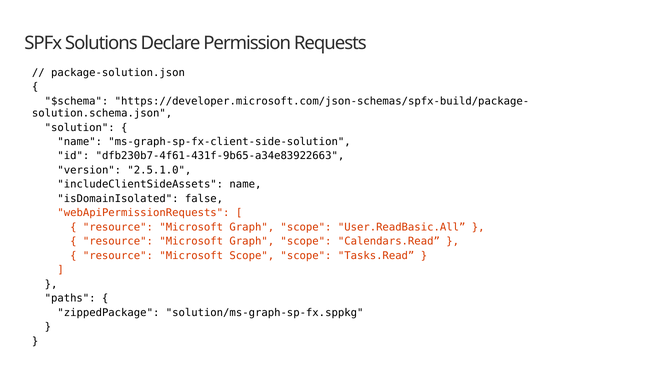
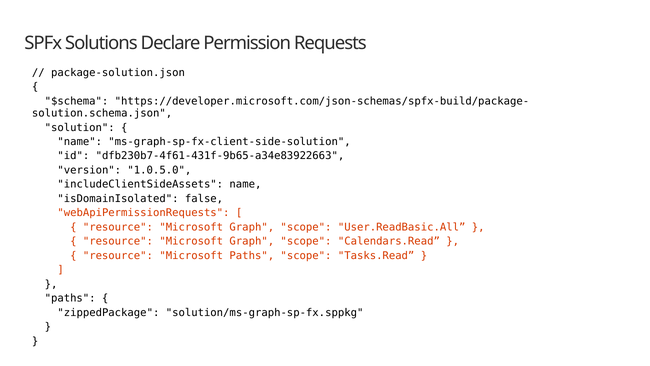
2.5.1.0: 2.5.1.0 -> 1.0.5.0
Microsoft Scope: Scope -> Paths
